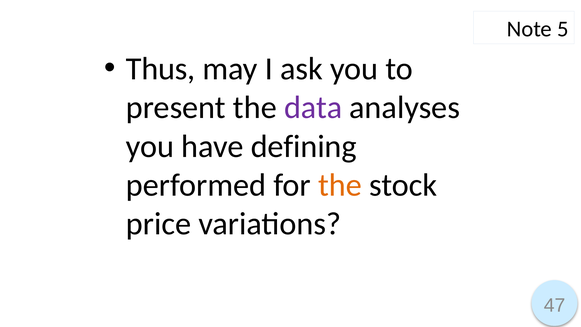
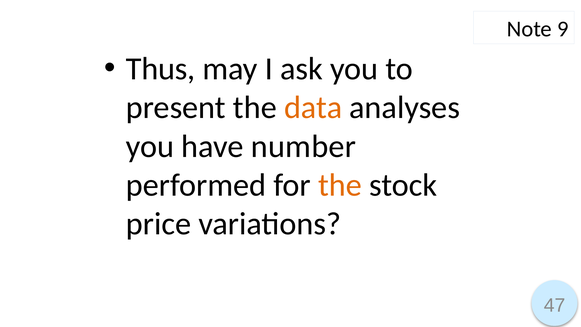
5: 5 -> 9
data colour: purple -> orange
defining: defining -> number
